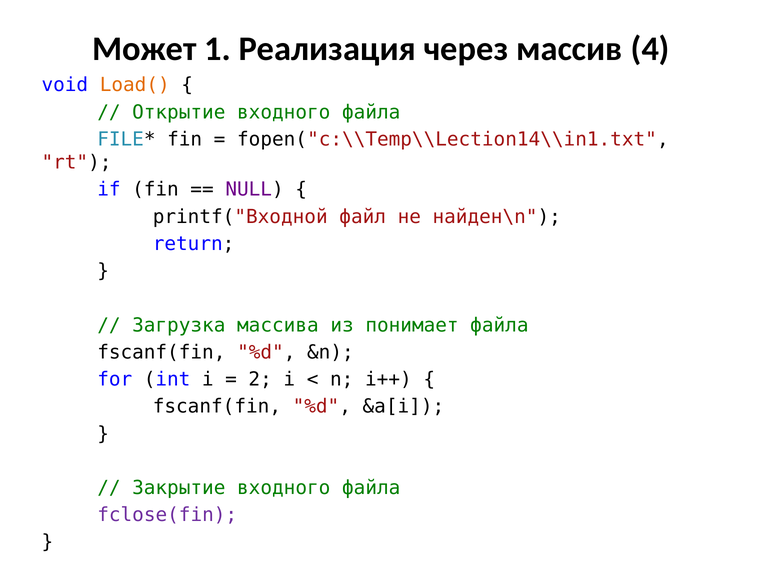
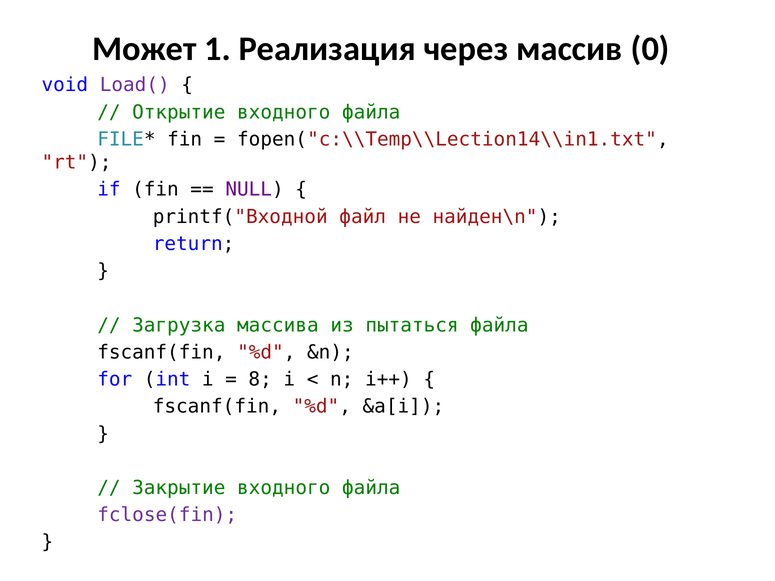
4: 4 -> 0
Load( colour: orange -> purple
понимает: понимает -> пытаться
2: 2 -> 8
